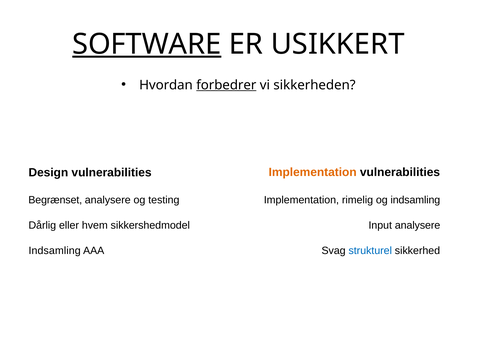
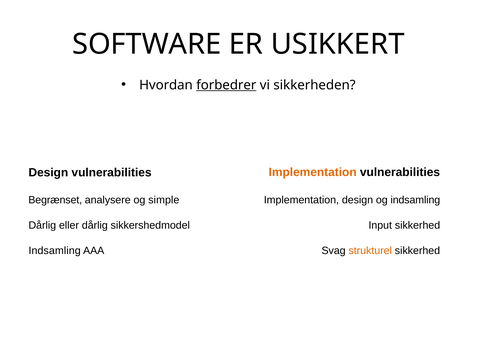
SOFTWARE underline: present -> none
testing: testing -> simple
Implementation rimelig: rimelig -> design
eller hvem: hvem -> dårlig
Input analysere: analysere -> sikkerhed
strukturel colour: blue -> orange
